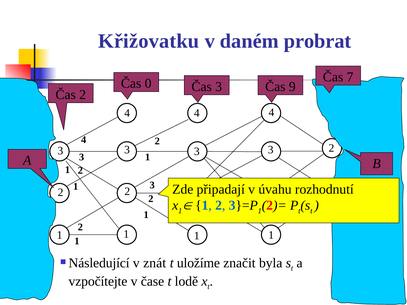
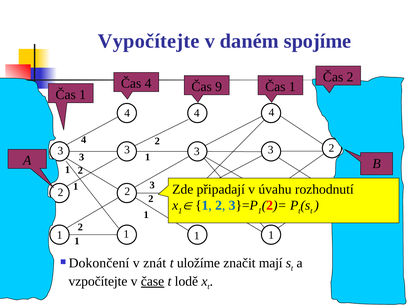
Křižovatku: Křižovatku -> Vypočítejte
probrat: probrat -> spojíme
Čas 7: 7 -> 2
Čas 0: 0 -> 4
Čas 3: 3 -> 9
9 at (292, 87): 9 -> 1
2 at (83, 95): 2 -> 1
Následující: Následující -> Dokončení
byla: byla -> mají
čase underline: none -> present
